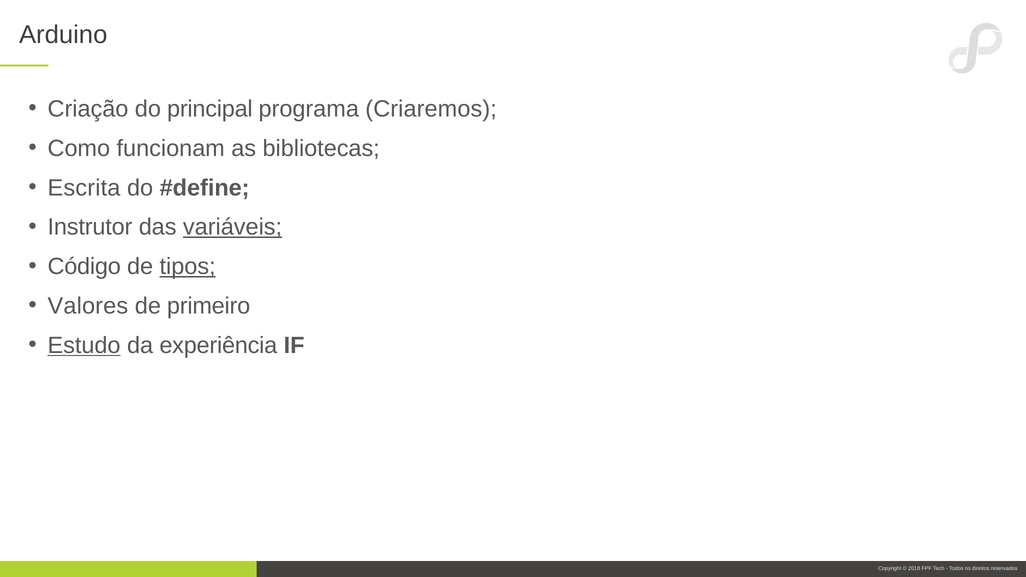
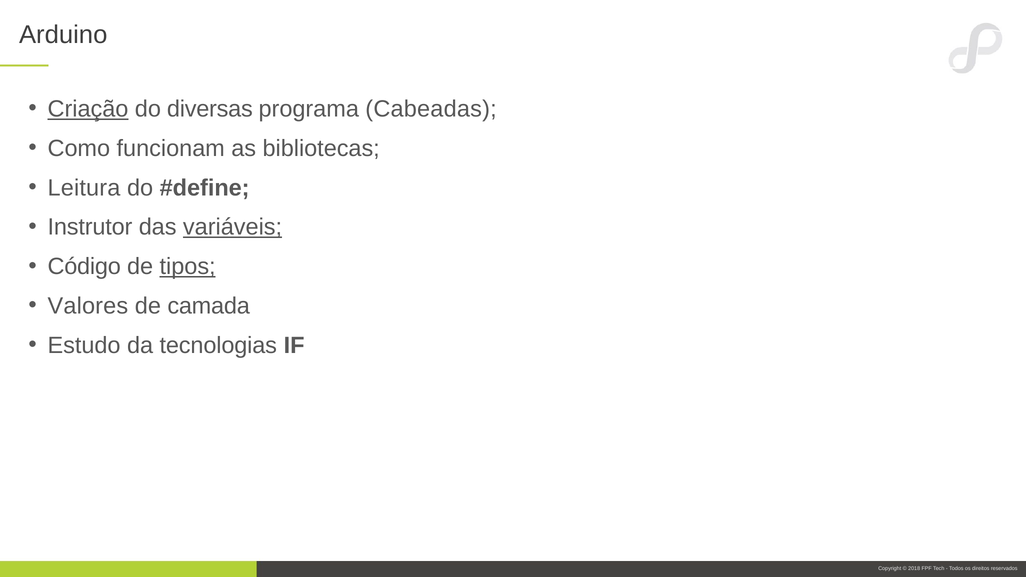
Criação underline: none -> present
principal: principal -> diversas
Criaremos: Criaremos -> Cabeadas
Escrita: Escrita -> Leitura
primeiro: primeiro -> camada
Estudo underline: present -> none
experiência: experiência -> tecnologias
